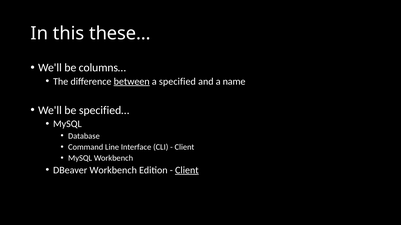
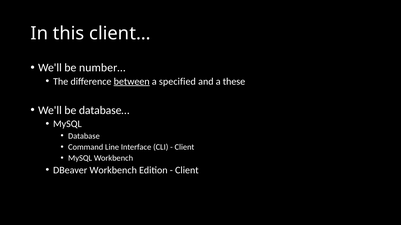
these…: these… -> client…
columns…: columns… -> number…
name: name -> these
specified…: specified… -> database…
Client at (187, 170) underline: present -> none
